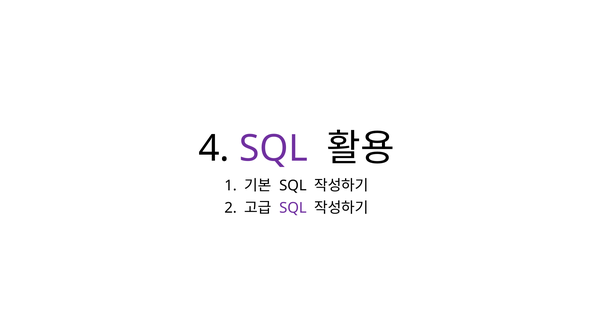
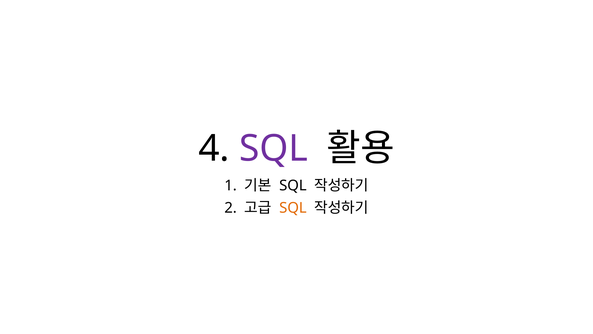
SQL at (293, 208) colour: purple -> orange
